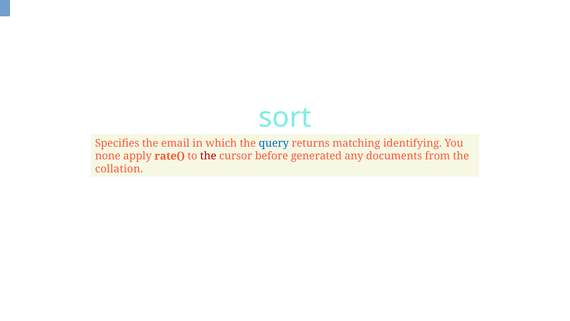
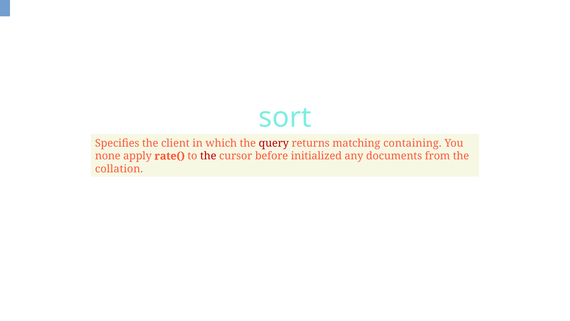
email: email -> client
query colour: blue -> red
identifying: identifying -> containing
generated: generated -> initialized
